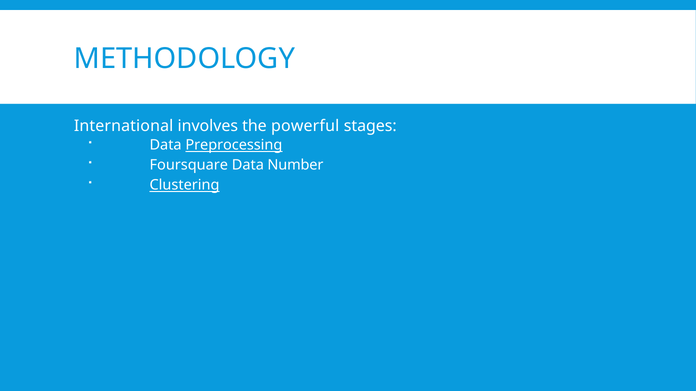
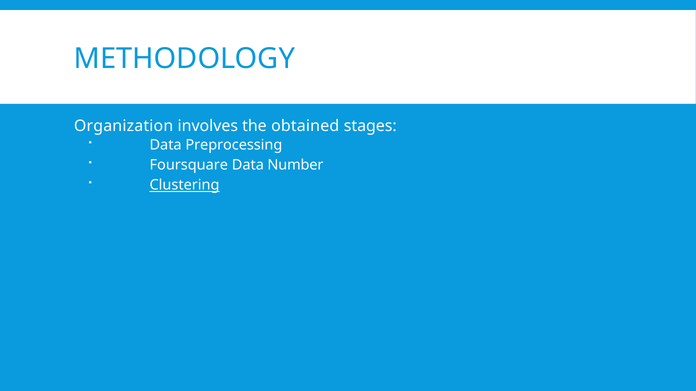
International: International -> Organization
powerful: powerful -> obtained
Preprocessing underline: present -> none
